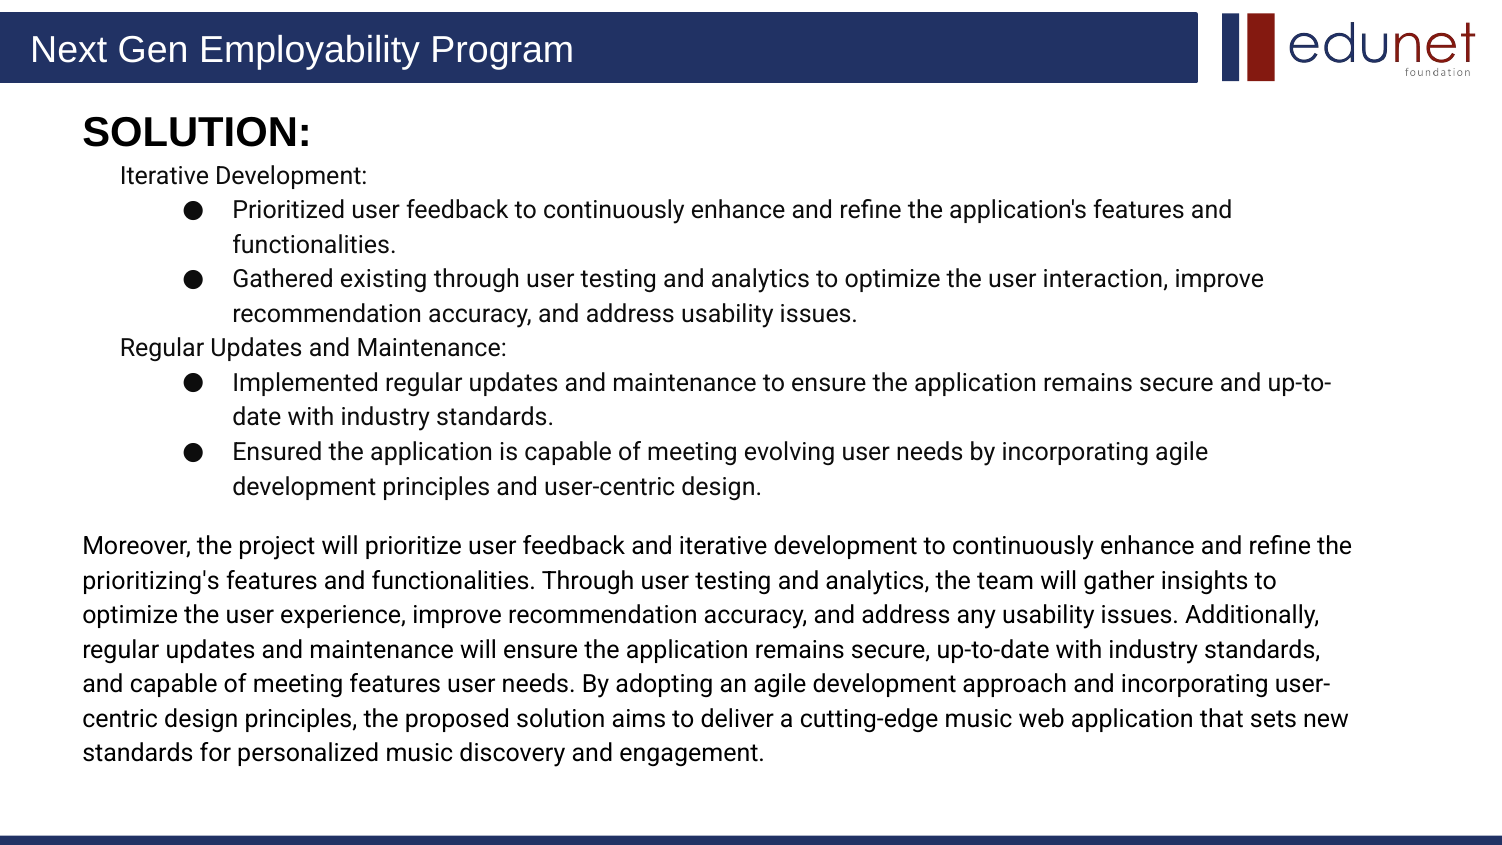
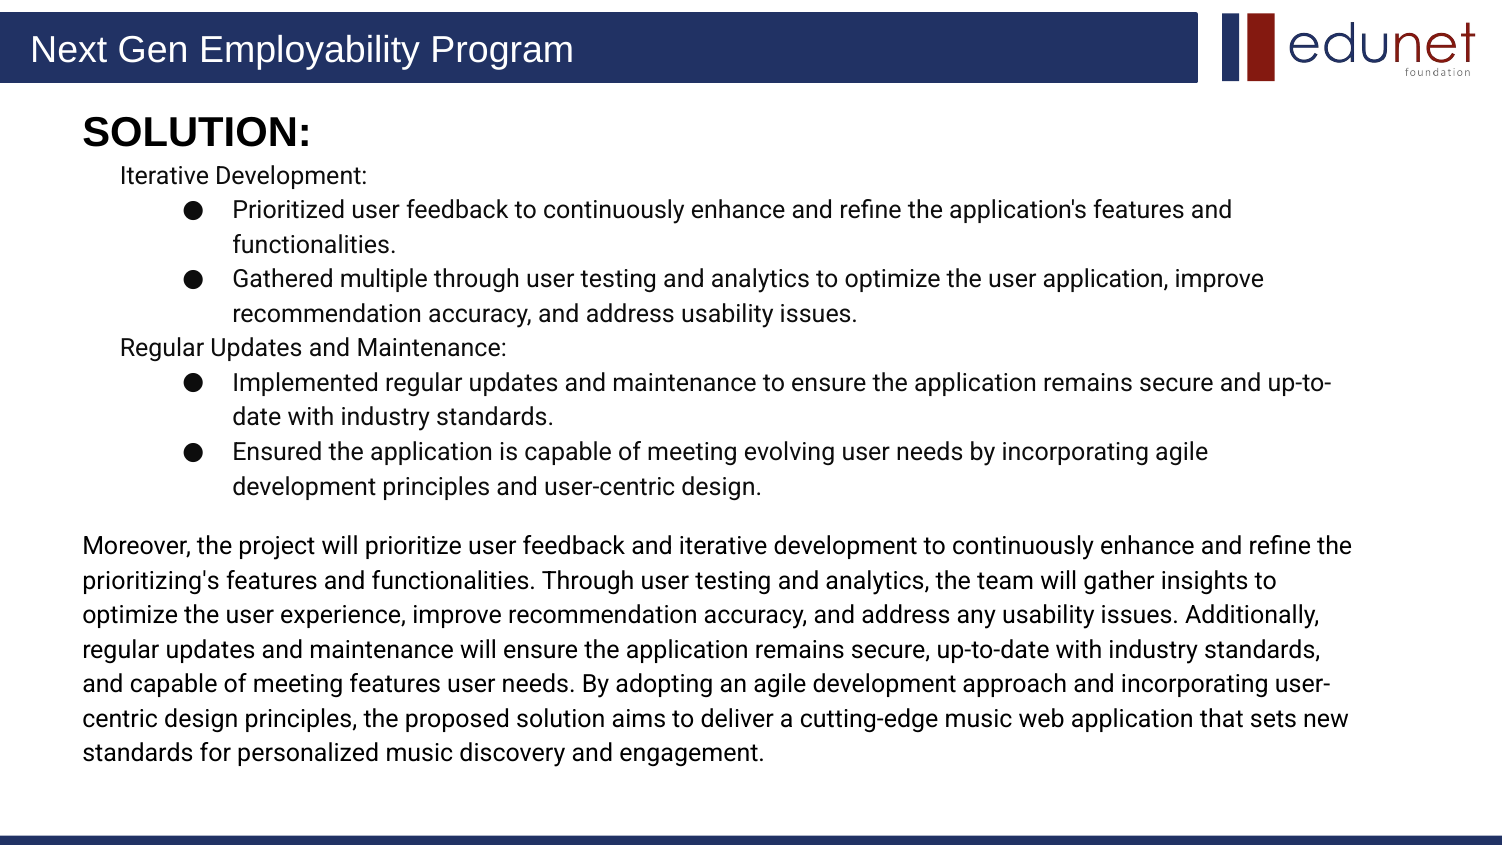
existing: existing -> multiple
user interaction: interaction -> application
